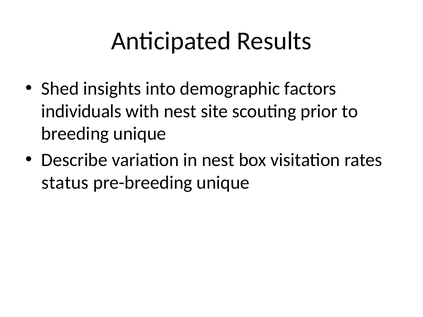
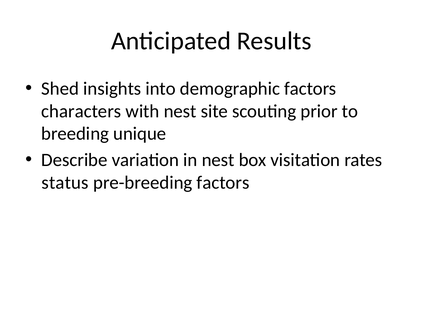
individuals: individuals -> characters
pre-breeding unique: unique -> factors
